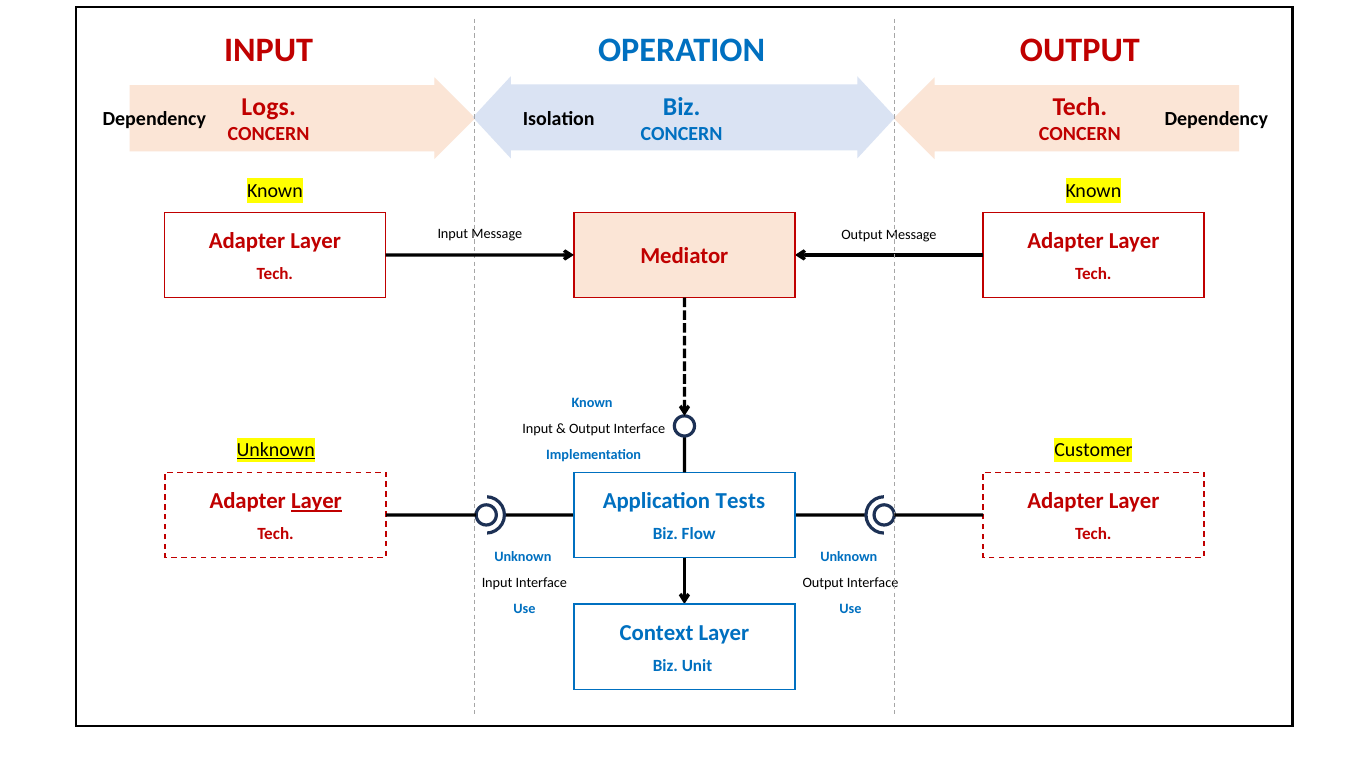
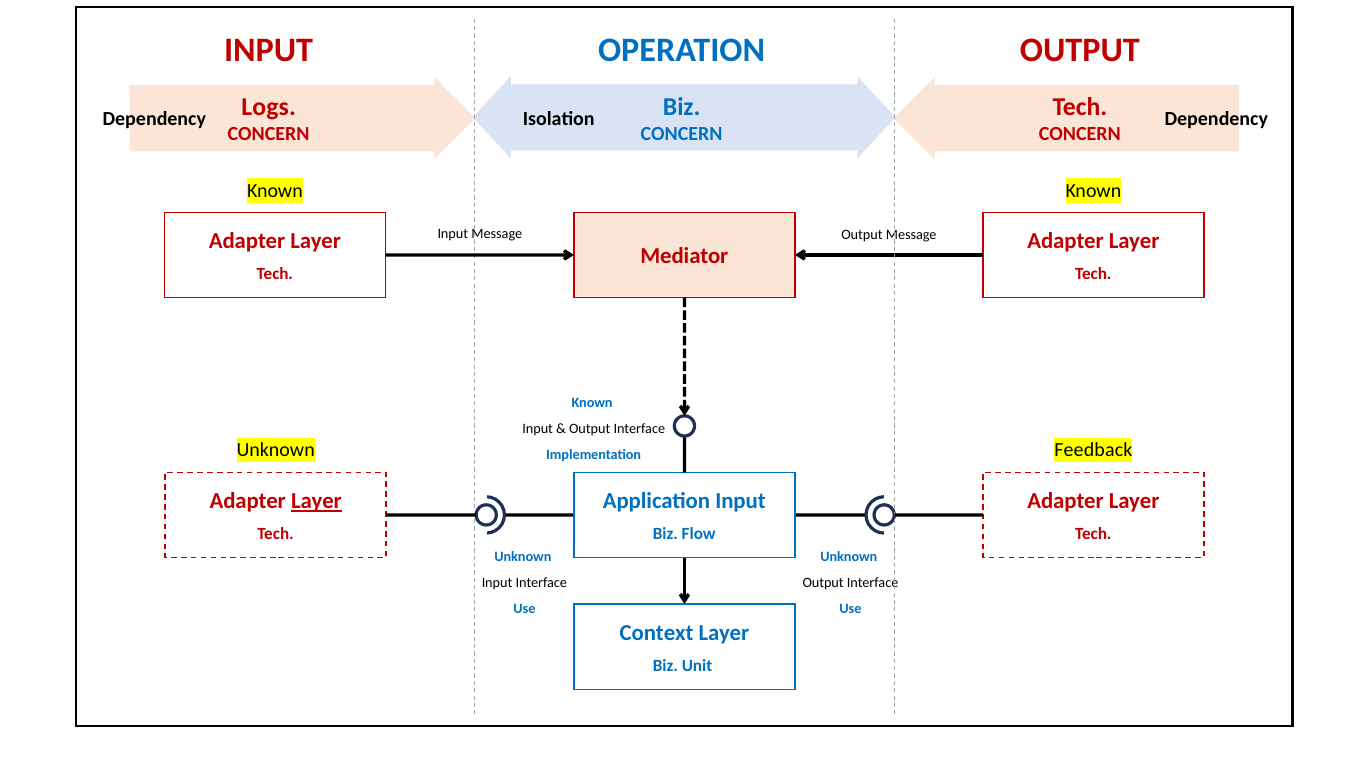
Unknown at (276, 450) underline: present -> none
Customer: Customer -> Feedback
Application Tests: Tests -> Input
